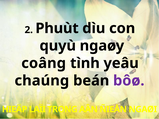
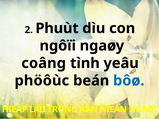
quyù: quyù -> ngôïi
chaúng: chaúng -> phöôùc
bôø colour: purple -> blue
